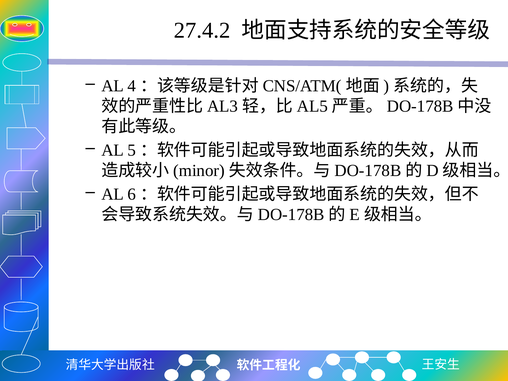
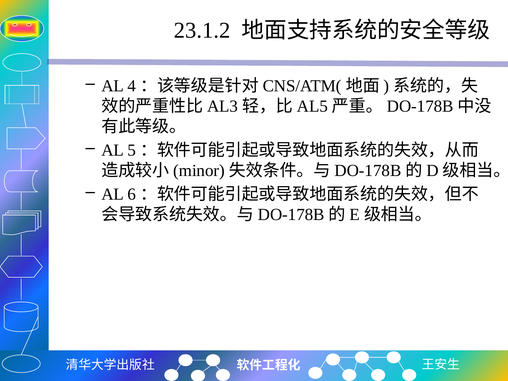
27.4.2: 27.4.2 -> 23.1.2
